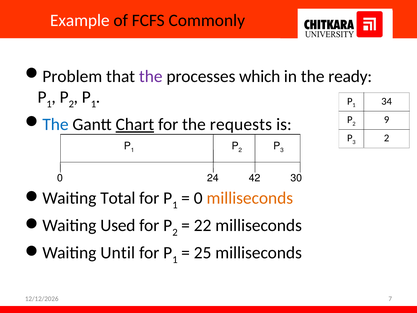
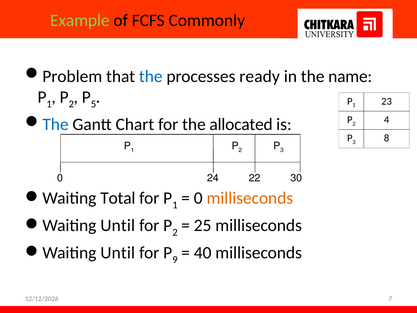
Example colour: white -> light green
the at (151, 76) colour: purple -> blue
which: which -> ready
ready: ready -> name
1 at (93, 104): 1 -> 5
34: 34 -> 23
Chart underline: present -> none
requests: requests -> allocated
9: 9 -> 4
3 2: 2 -> 8
42: 42 -> 22
Used at (118, 225): Used -> Until
22: 22 -> 25
1 at (175, 259): 1 -> 9
25: 25 -> 40
